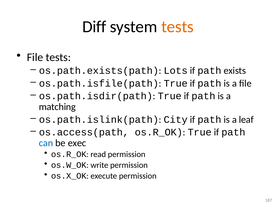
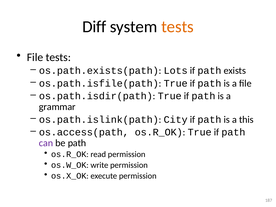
matching: matching -> grammar
leaf: leaf -> this
can colour: blue -> purple
be exec: exec -> path
